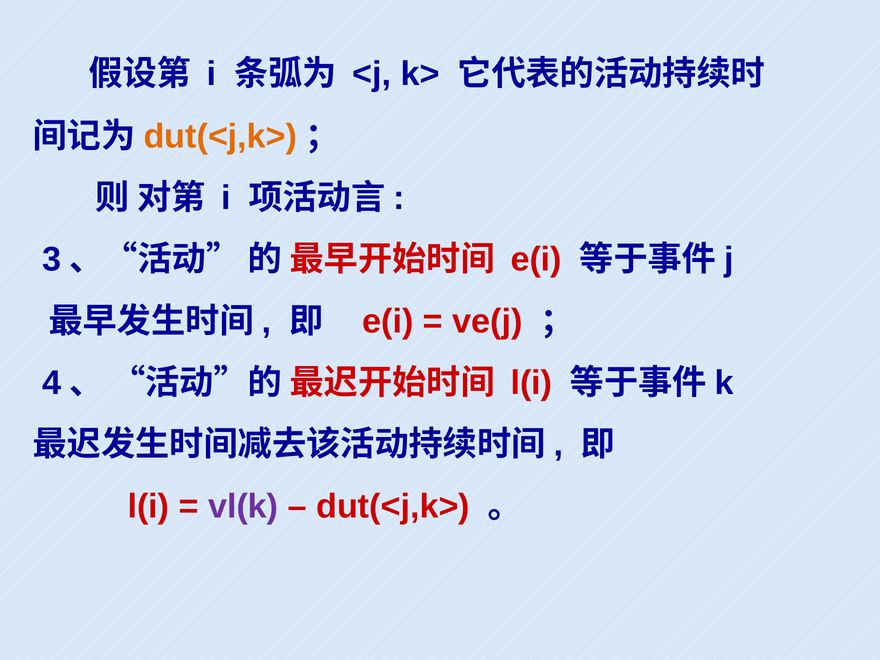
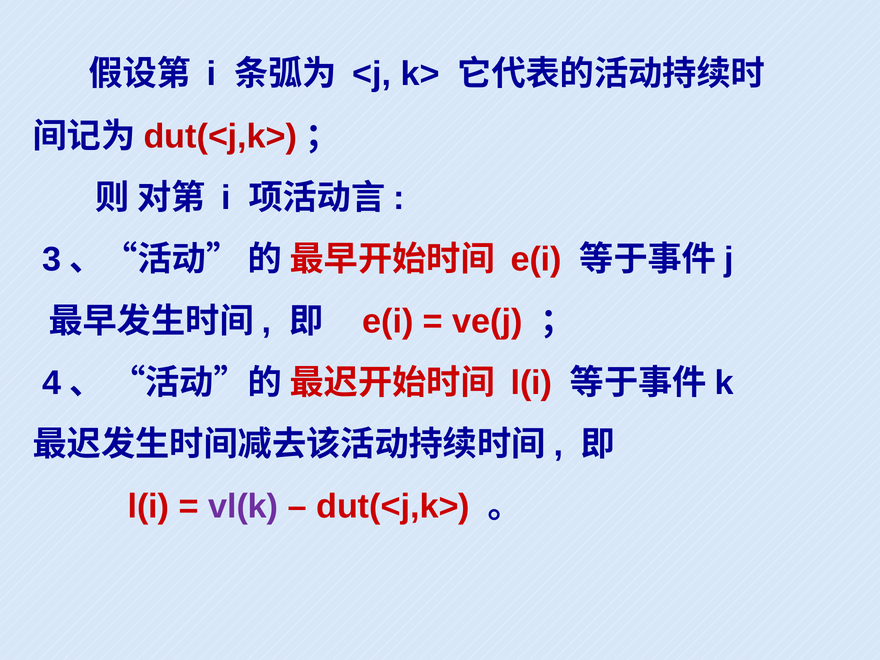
dut(<j,k> at (220, 136) colour: orange -> red
